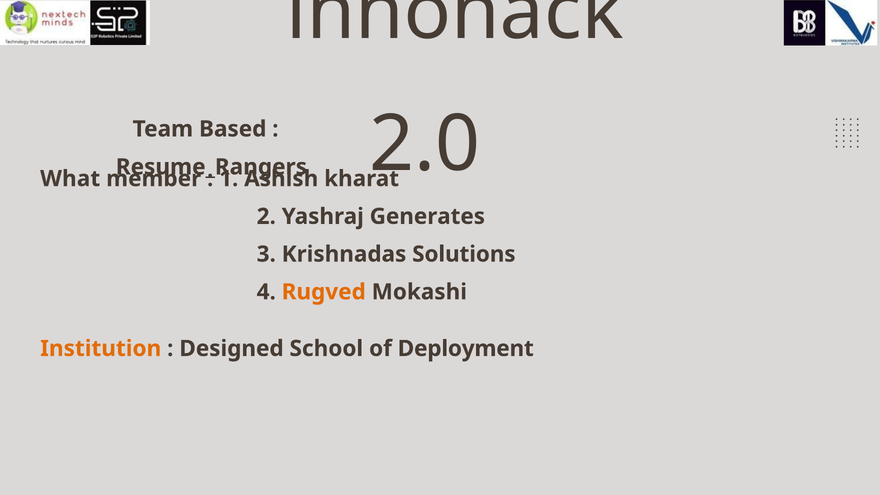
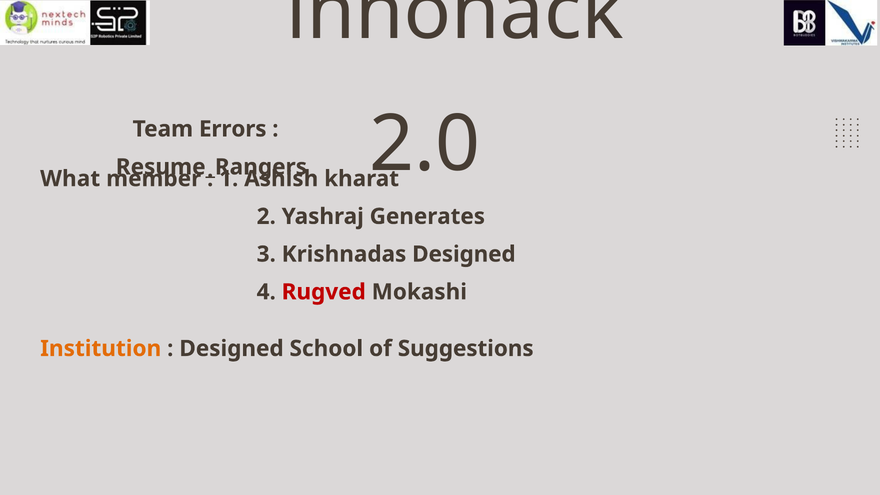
Based: Based -> Errors
Krishnadas Solutions: Solutions -> Designed
Rugved colour: orange -> red
Deployment: Deployment -> Suggestions
